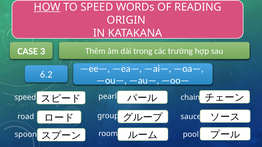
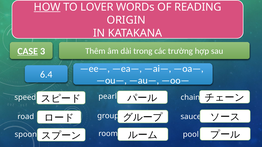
TO SPEED: SPEED -> LOVER
CASE underline: none -> present
6.2: 6.2 -> 6.4
